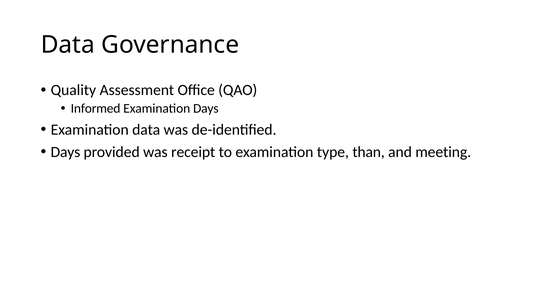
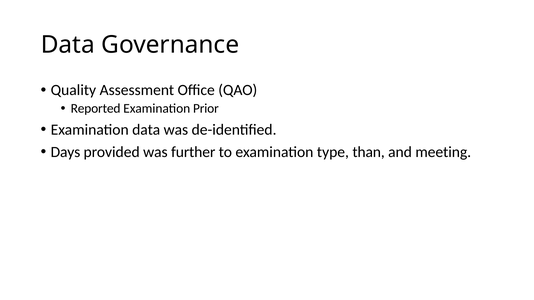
Informed: Informed -> Reported
Examination Days: Days -> Prior
receipt: receipt -> further
